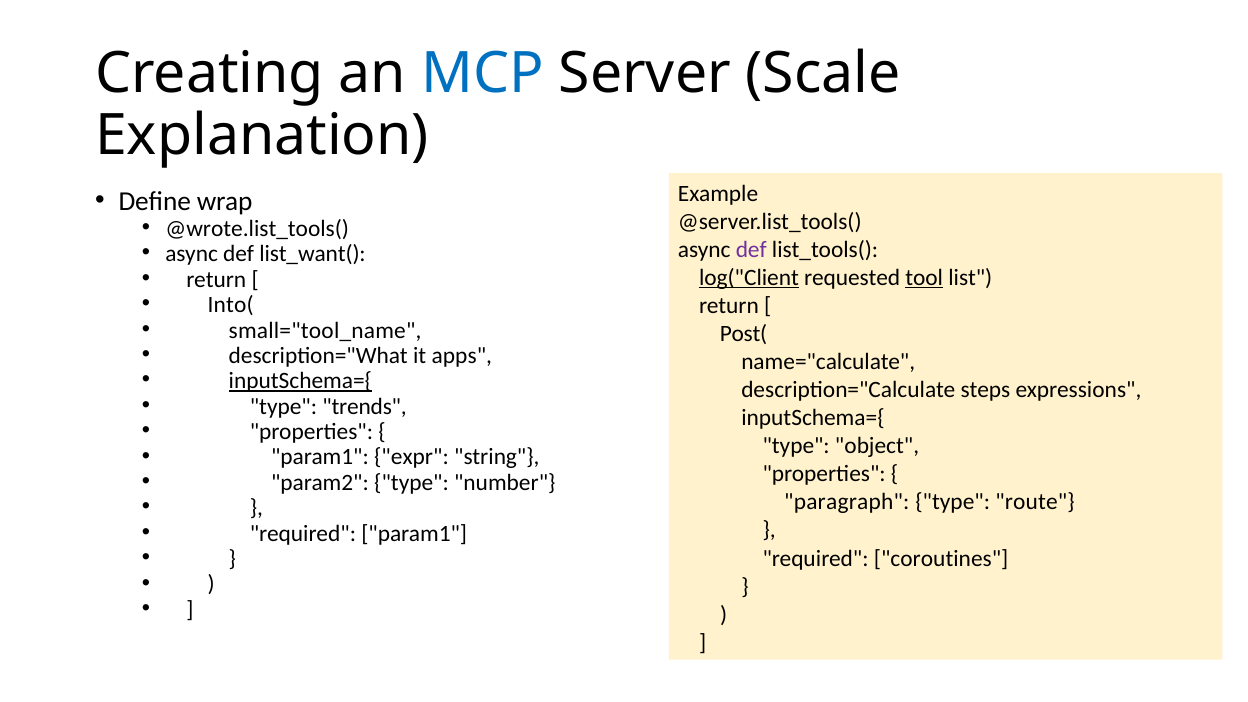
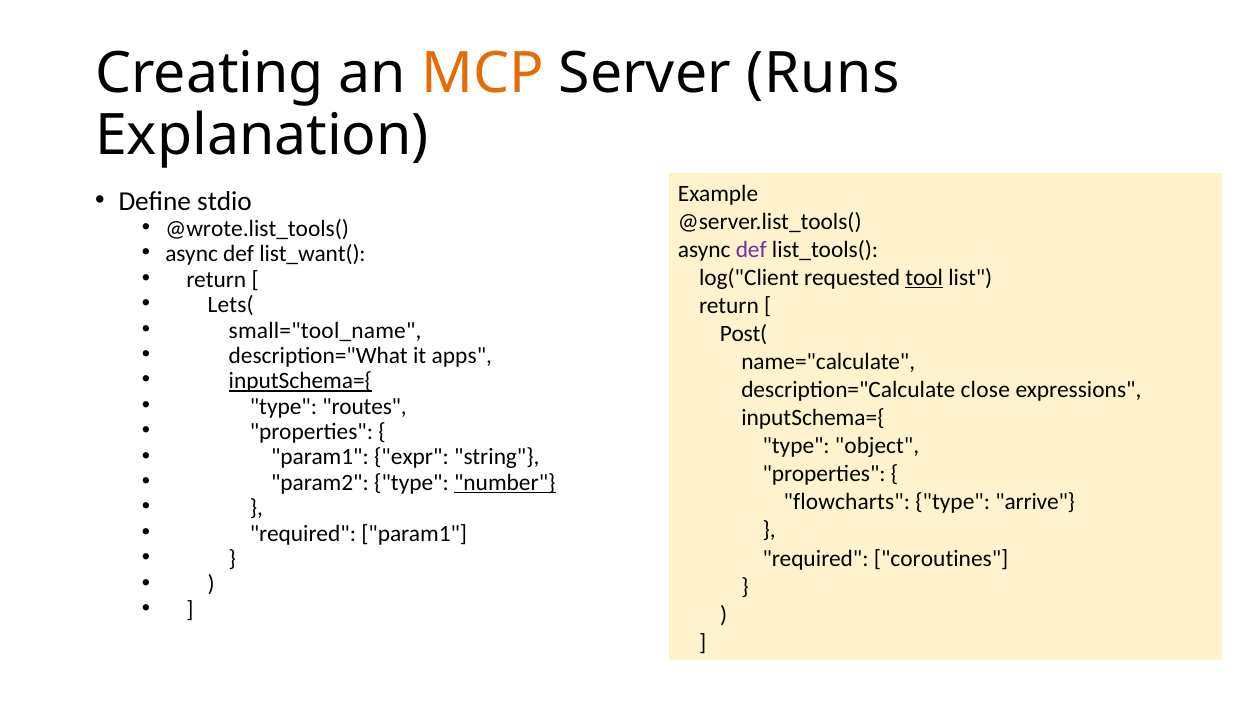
MCP colour: blue -> orange
Scale: Scale -> Runs
wrap: wrap -> stdio
log("Client underline: present -> none
Into(: Into( -> Lets(
steps: steps -> close
trends: trends -> routes
number underline: none -> present
paragraph: paragraph -> flowcharts
route: route -> arrive
